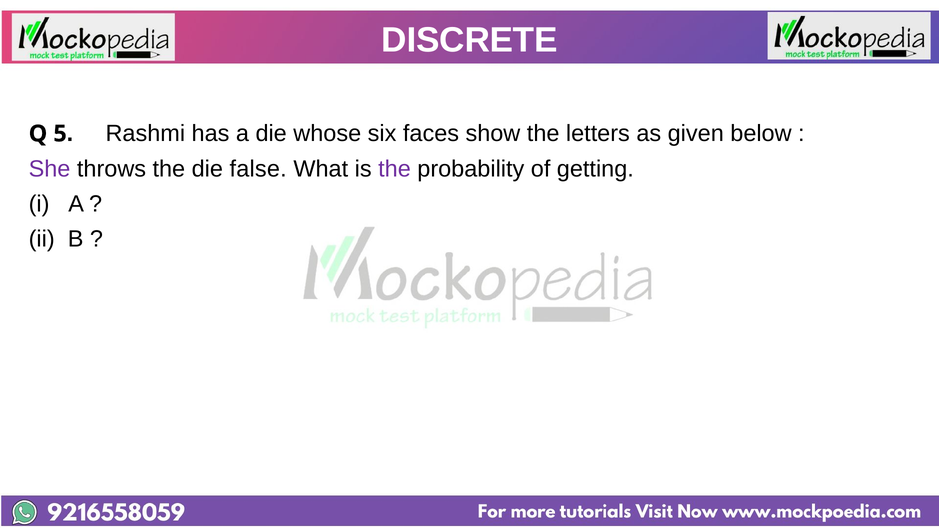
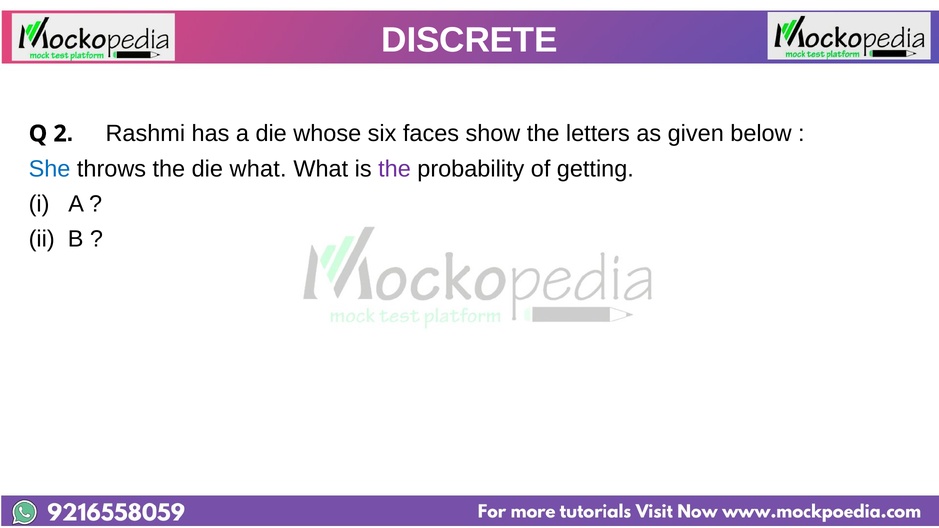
5: 5 -> 2
She colour: purple -> blue
die false: false -> what
